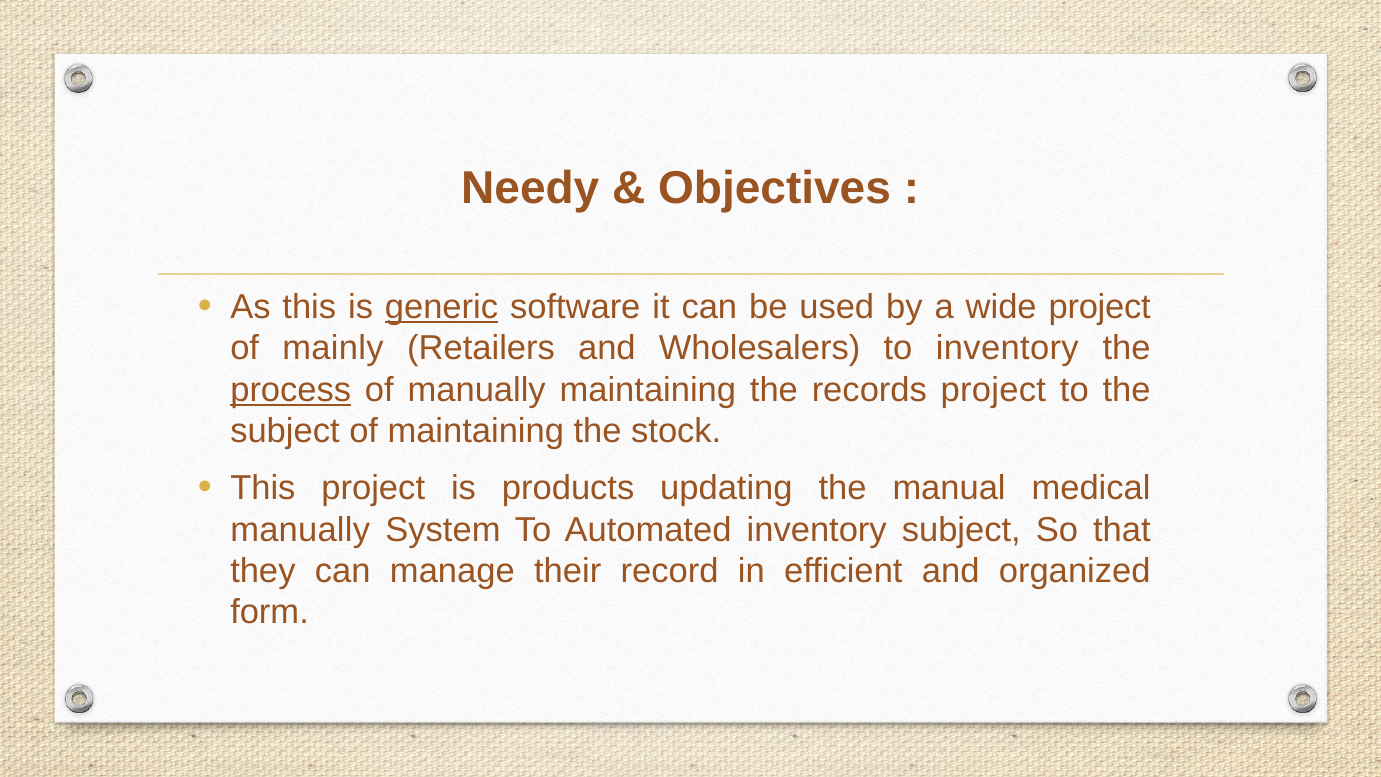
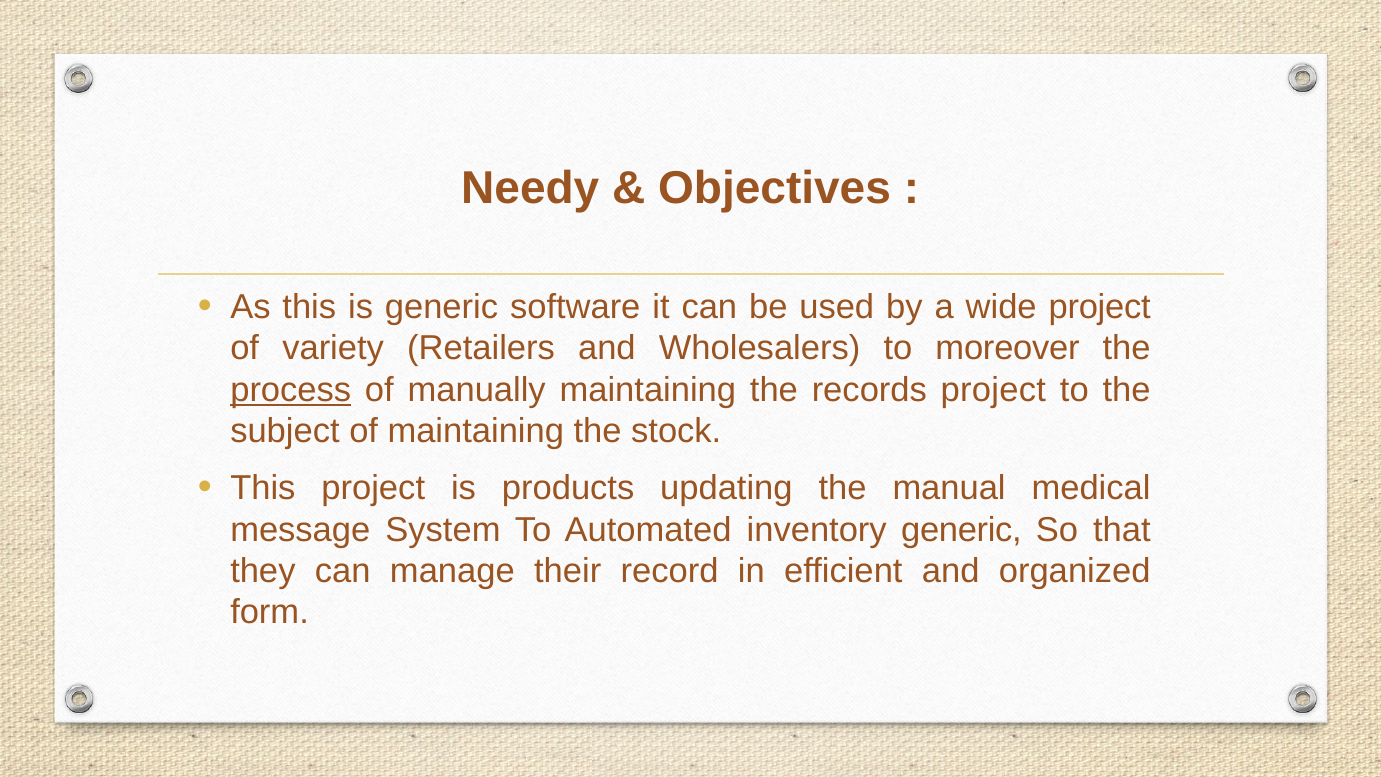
generic at (441, 307) underline: present -> none
mainly: mainly -> variety
to inventory: inventory -> moreover
manually at (300, 529): manually -> message
inventory subject: subject -> generic
